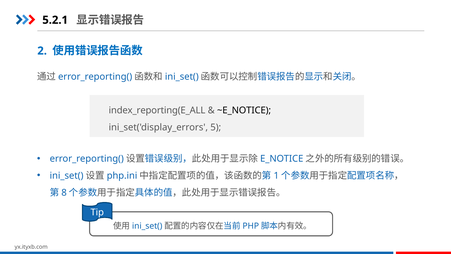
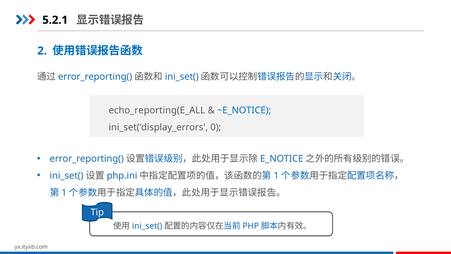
index_reporting(E_ALL: index_reporting(E_ALL -> echo_reporting(E_ALL
~E_NOTICE colour: black -> blue
5: 5 -> 0
8 at (64, 192): 8 -> 1
